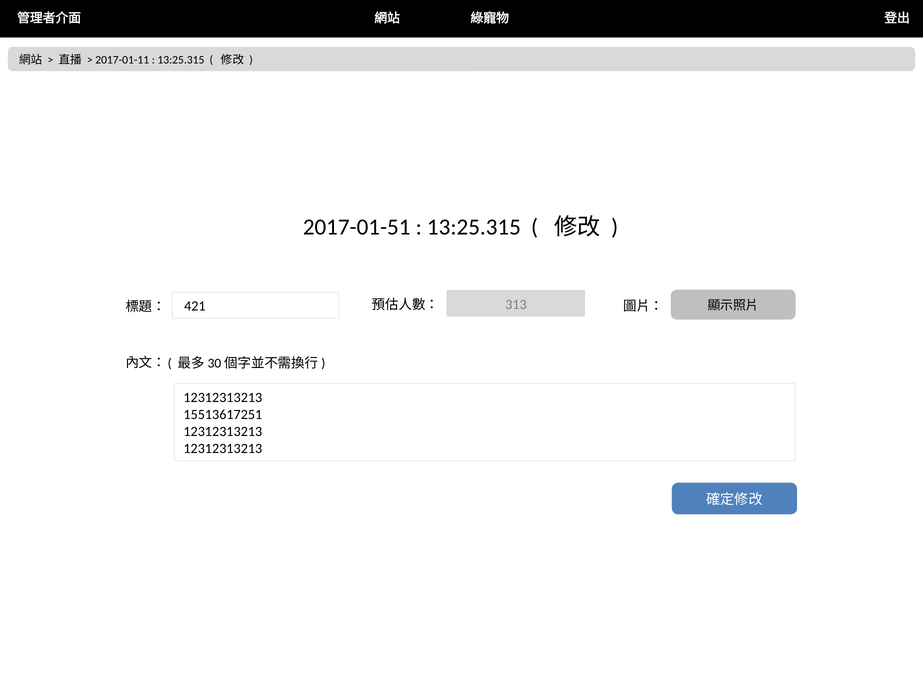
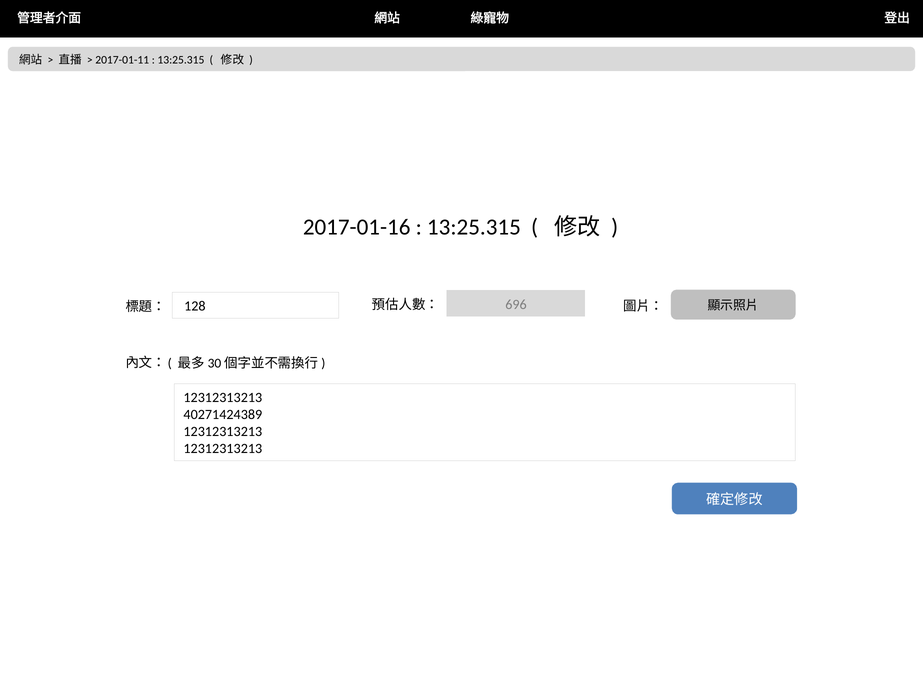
2017-01-51: 2017-01-51 -> 2017-01-16
313: 313 -> 696
421: 421 -> 128
15513617251: 15513617251 -> 40271424389
